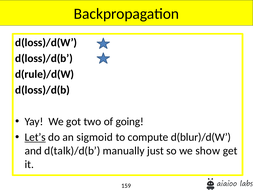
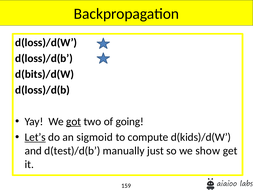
d(rule)/d(W: d(rule)/d(W -> d(bits)/d(W
got underline: none -> present
d(blur)/d(W: d(blur)/d(W -> d(kids)/d(W
d(talk)/d(b: d(talk)/d(b -> d(test)/d(b
